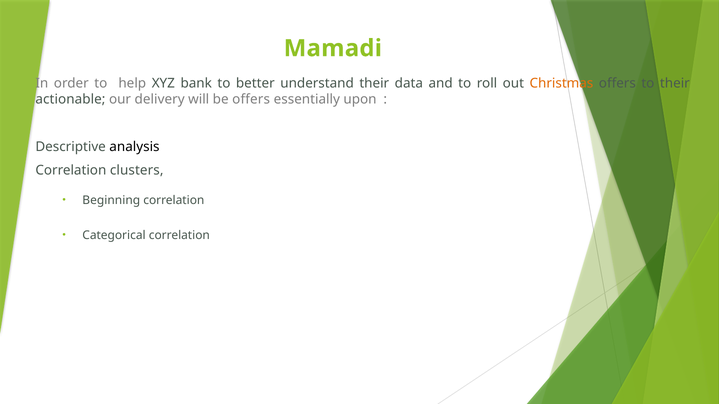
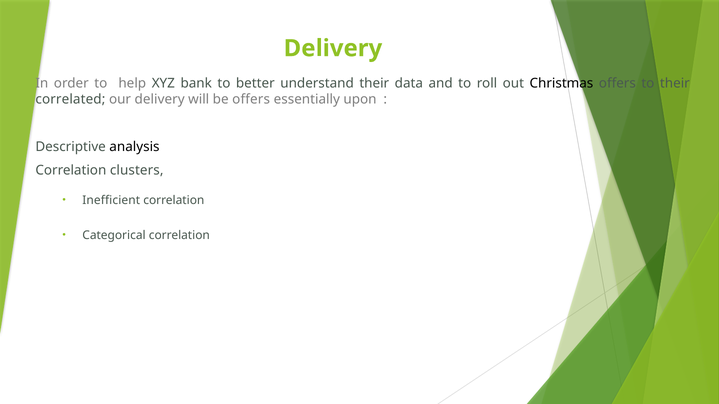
Mamadi at (333, 48): Mamadi -> Delivery
Christmas colour: orange -> black
actionable: actionable -> correlated
Beginning: Beginning -> Inefficient
